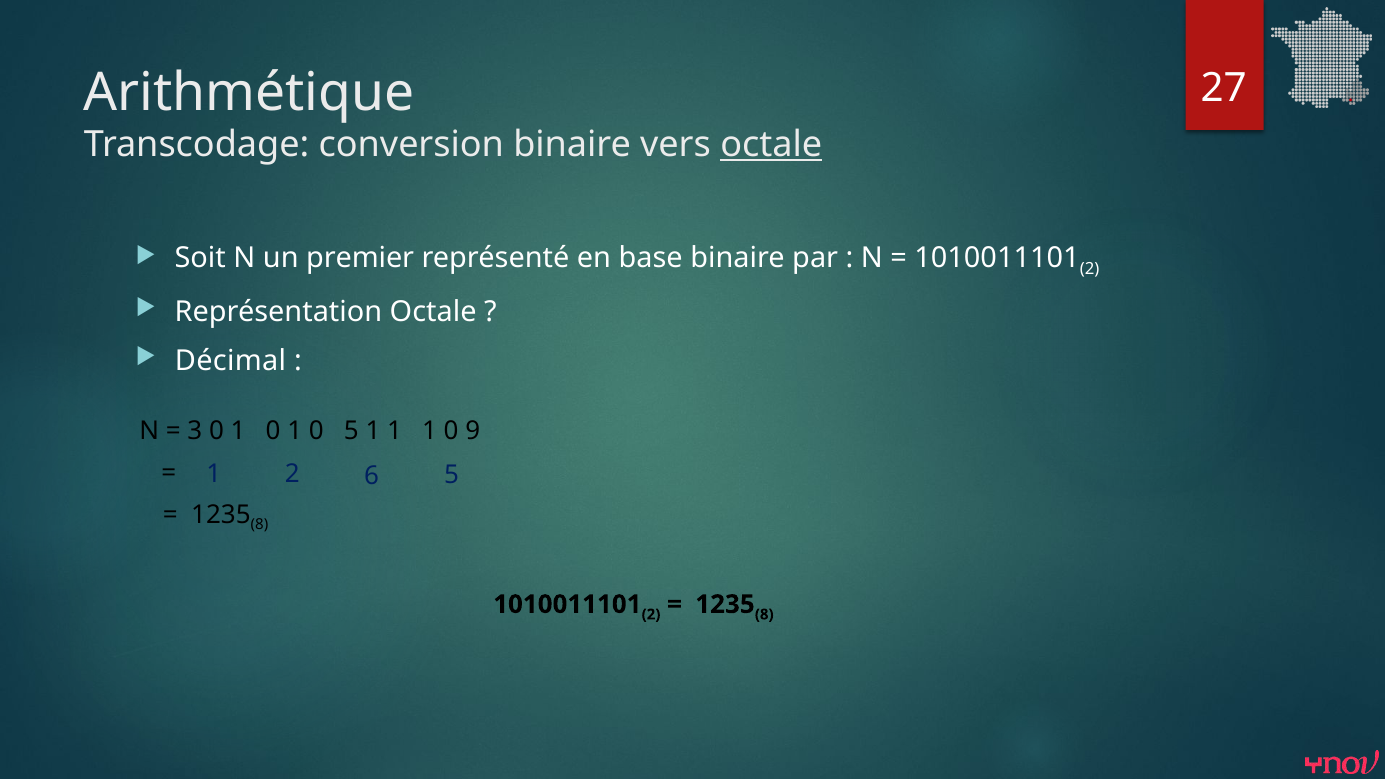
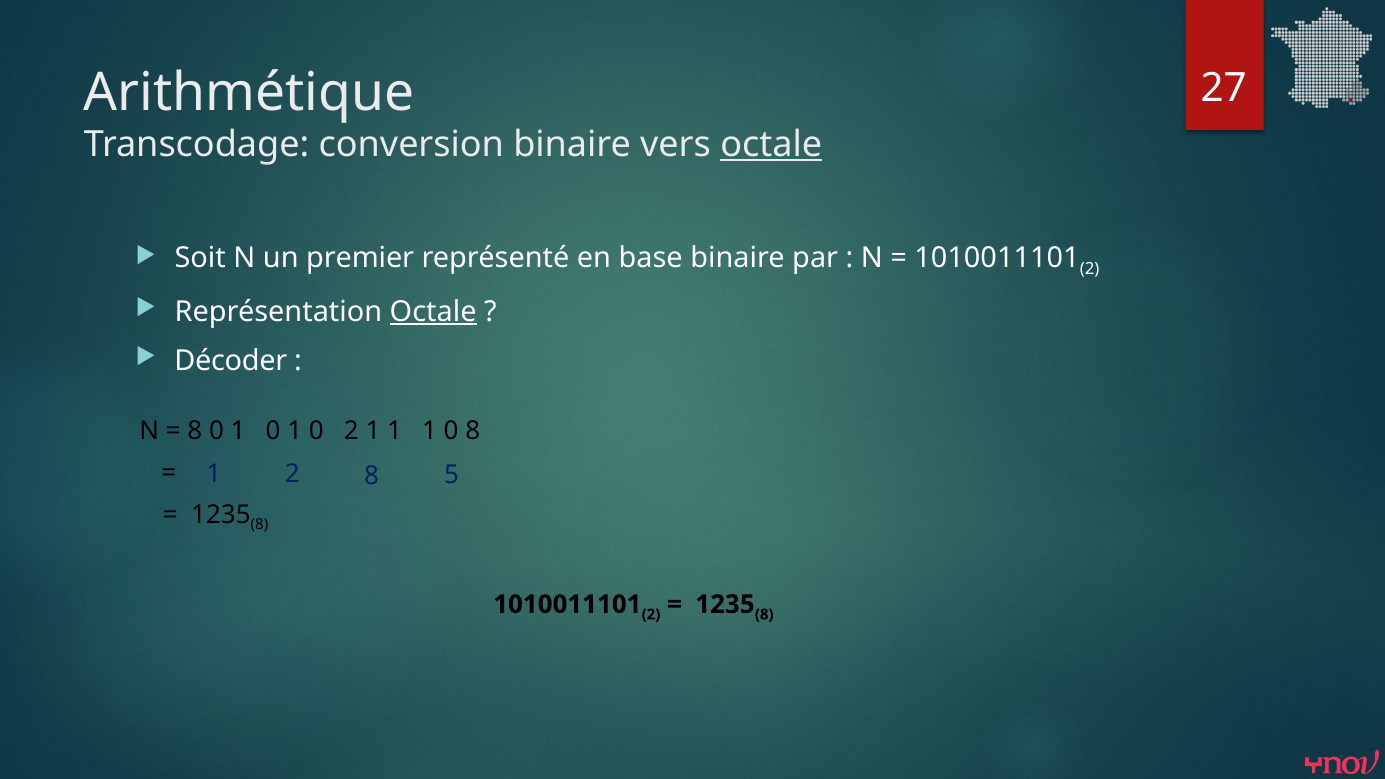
Octale at (433, 312) underline: none -> present
Décimal: Décimal -> Décoder
3 at (195, 431): 3 -> 8
0 5: 5 -> 2
0 9: 9 -> 8
2 6: 6 -> 8
